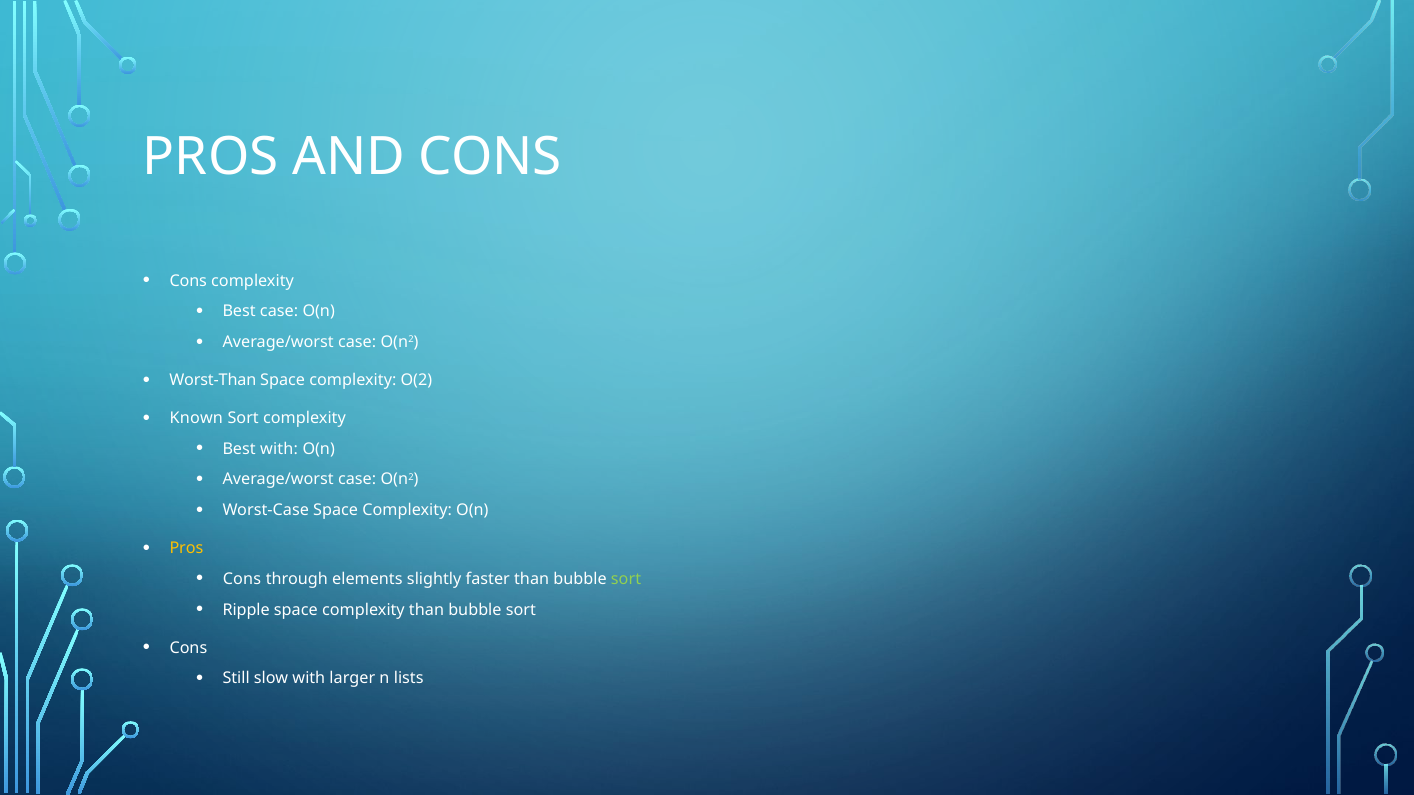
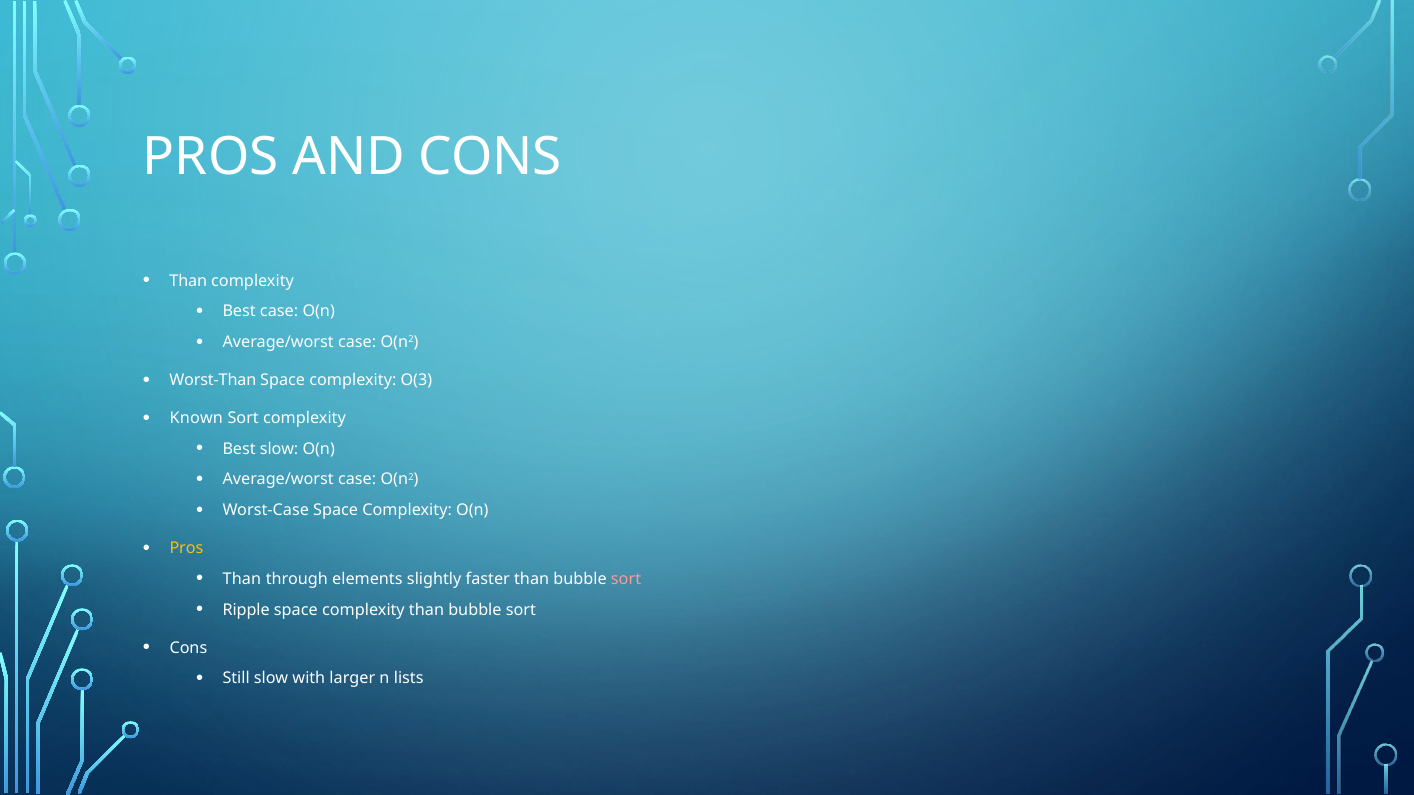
Cons at (188, 281): Cons -> Than
O(2: O(2 -> O(3
Best with: with -> slow
Cons at (242, 579): Cons -> Than
sort at (626, 579) colour: light green -> pink
